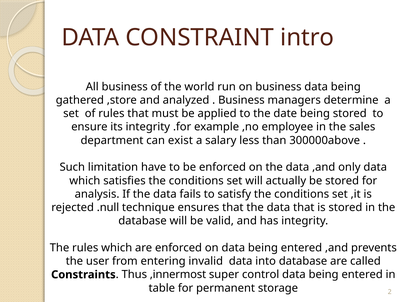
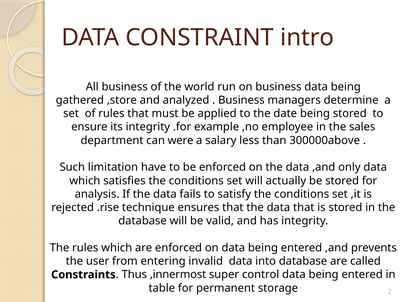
exist: exist -> were
.null: .null -> .rise
